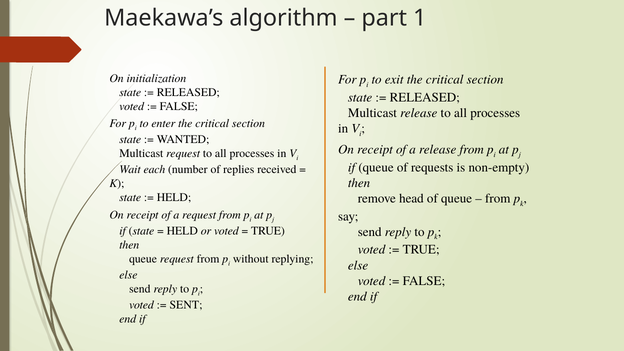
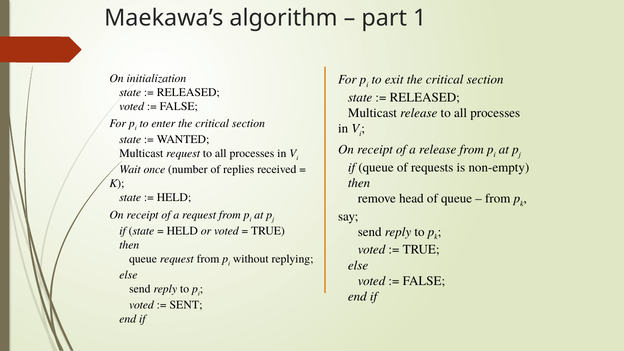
each: each -> once
